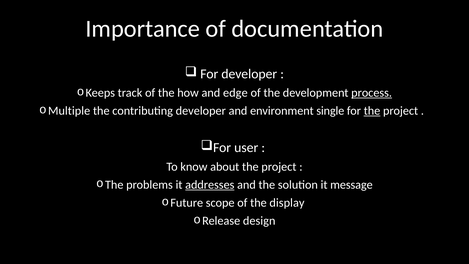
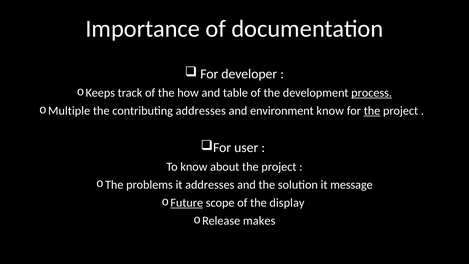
edge: edge -> table
contributing developer: developer -> addresses
environment single: single -> know
addresses at (210, 185) underline: present -> none
Future underline: none -> present
design: design -> makes
